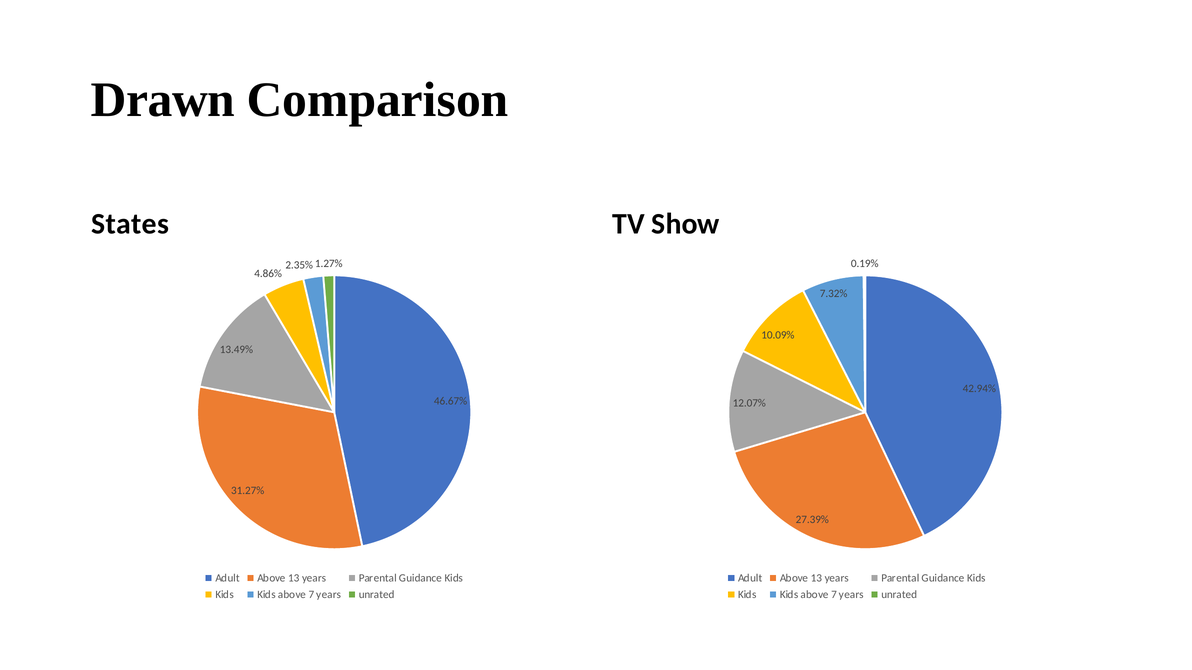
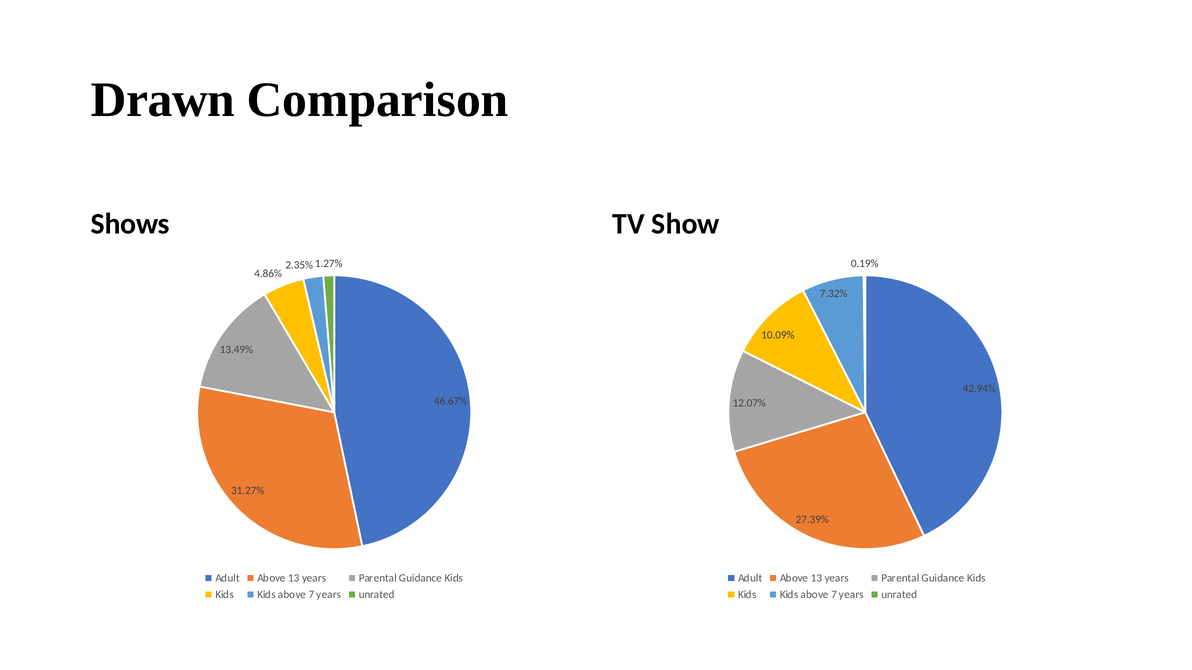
States: States -> Shows
